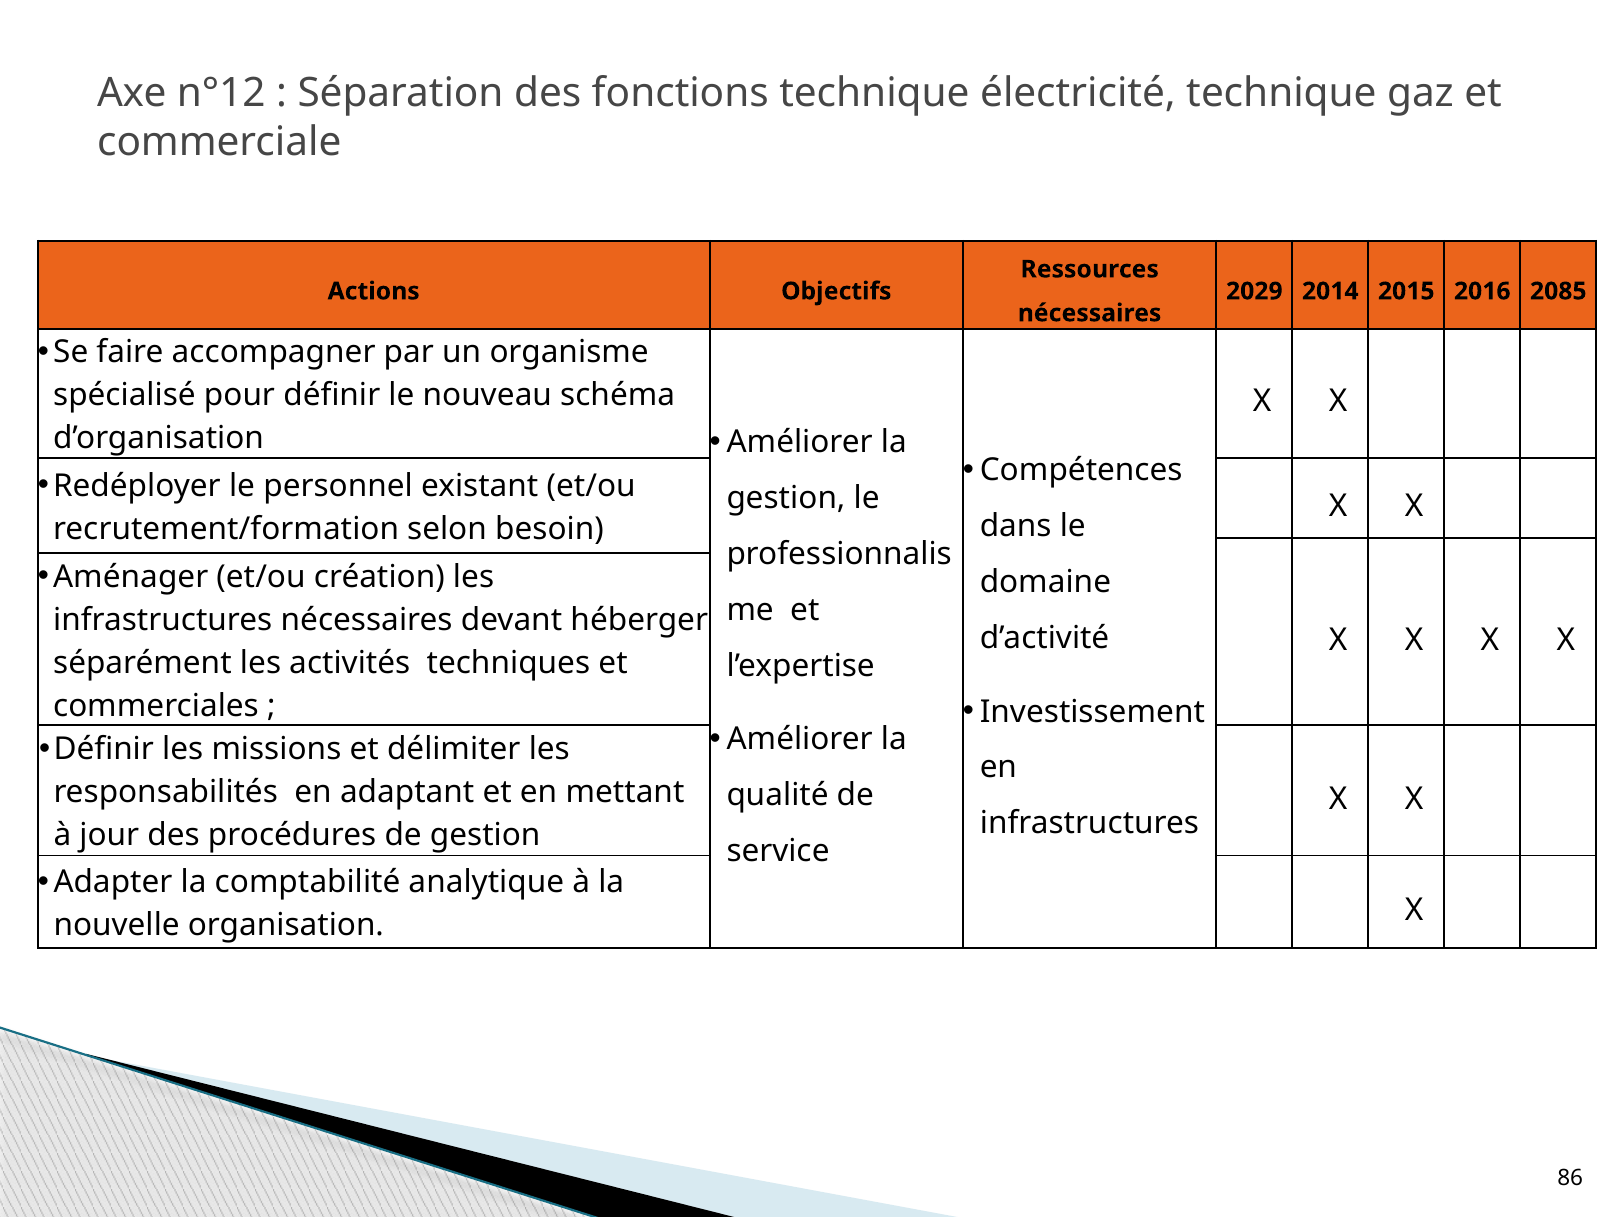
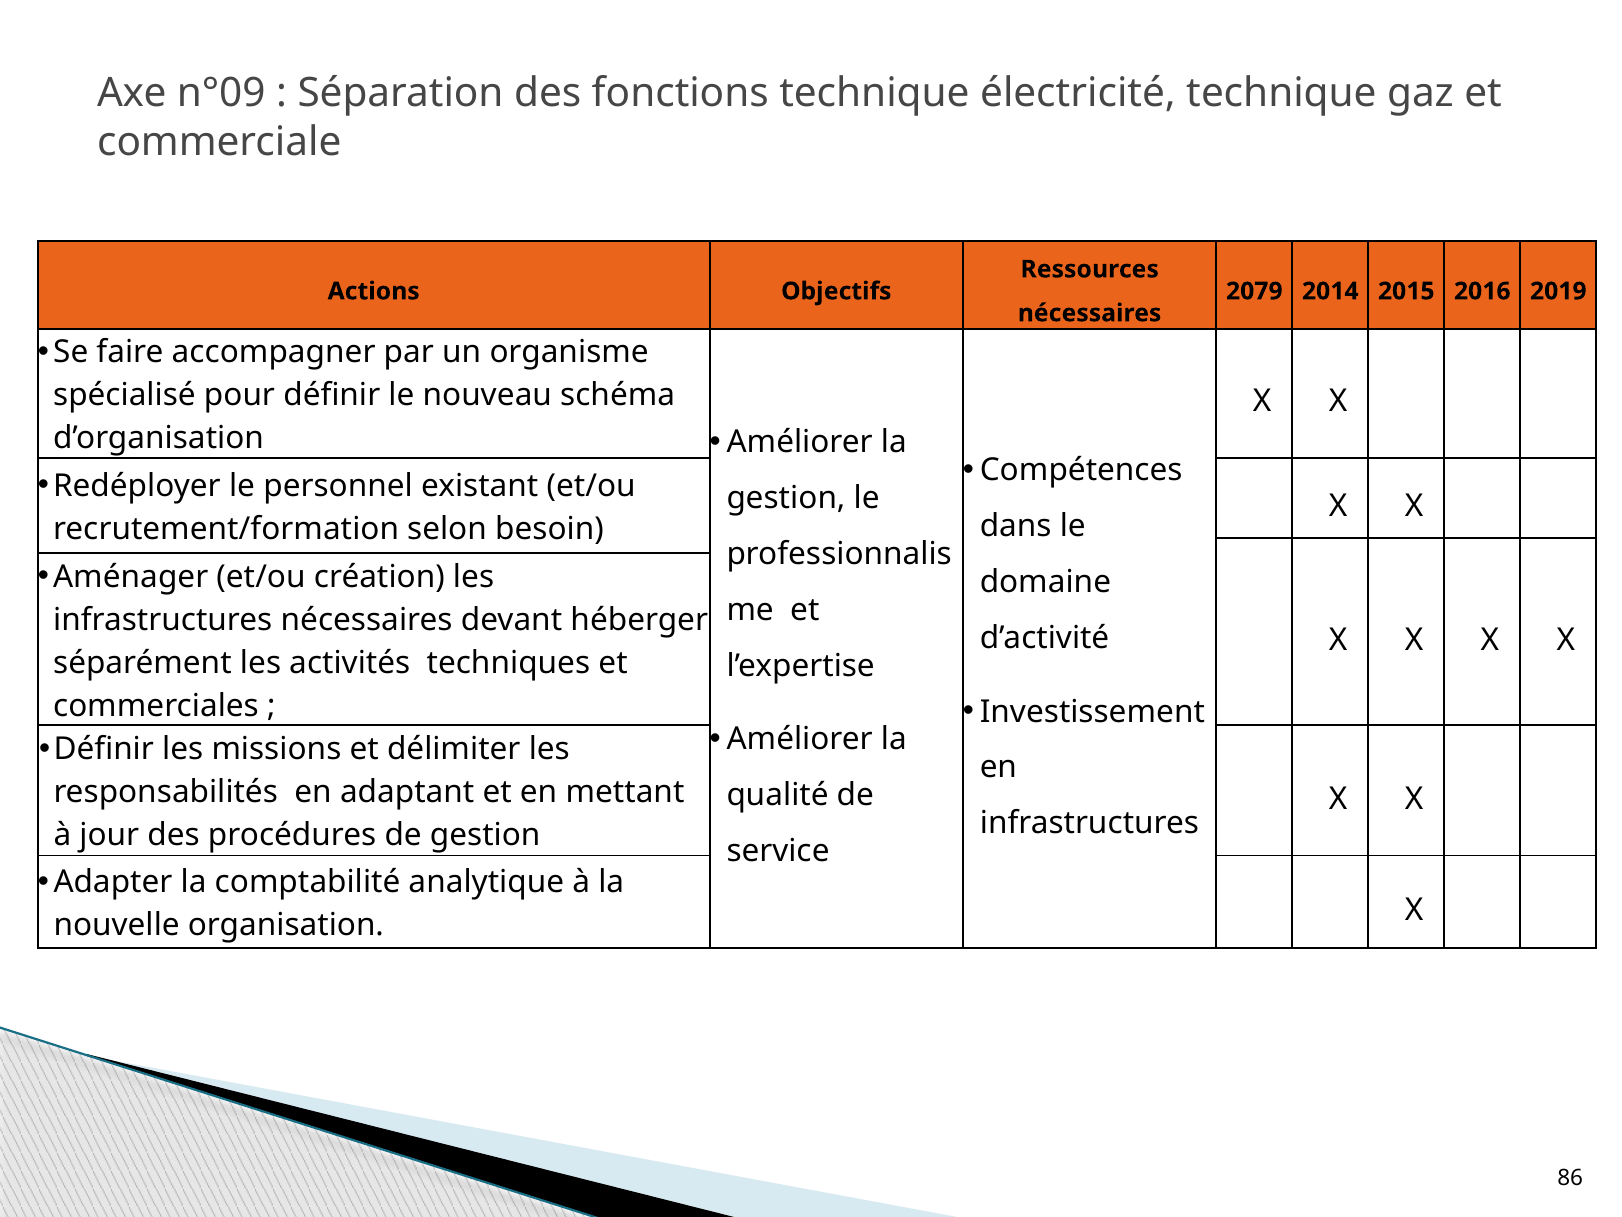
n°12: n°12 -> n°09
2029: 2029 -> 2079
2085: 2085 -> 2019
